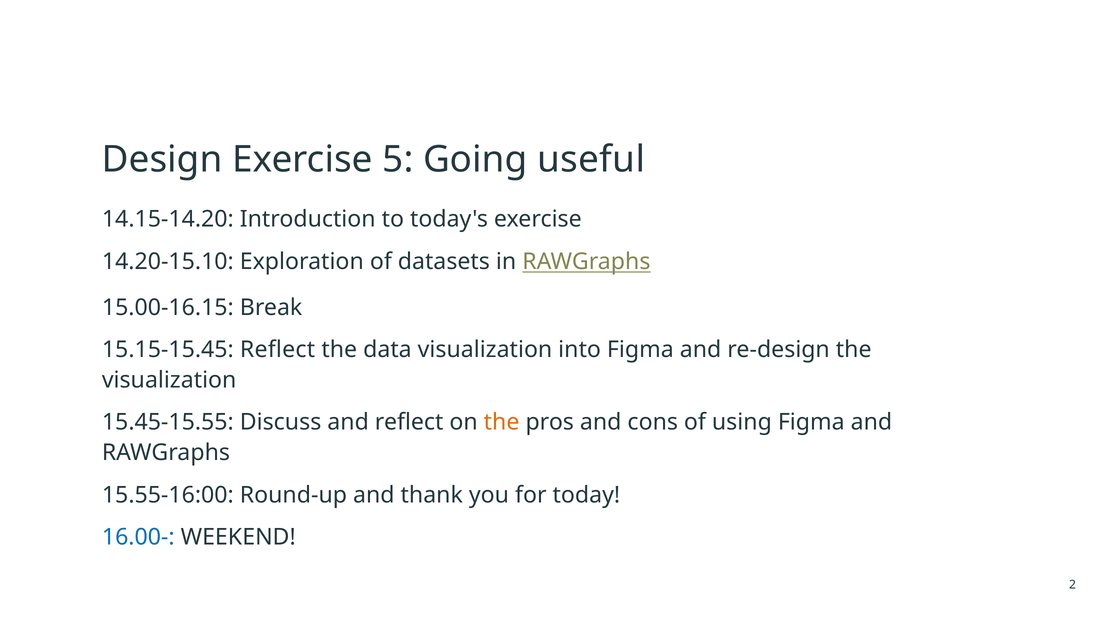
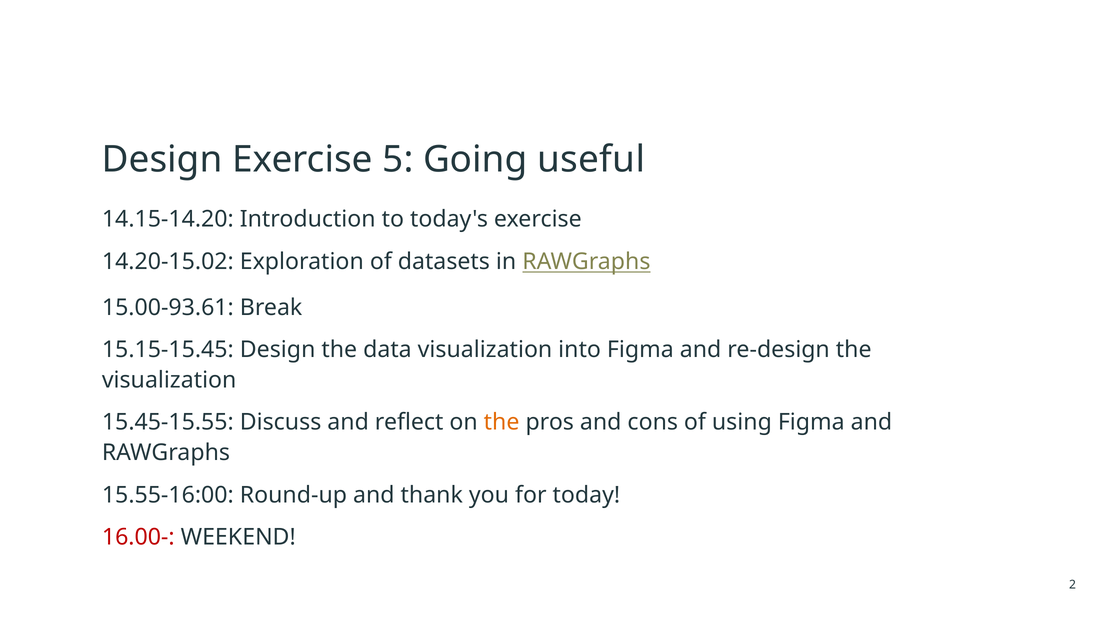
14.20-15.10: 14.20-15.10 -> 14.20-15.02
15.00-16.15: 15.00-16.15 -> 15.00-93.61
15.15-15.45 Reflect: Reflect -> Design
16.00- colour: blue -> red
